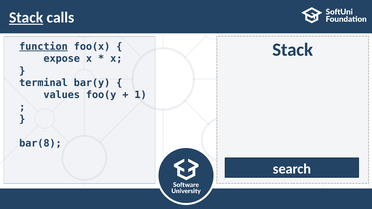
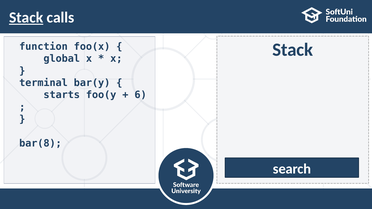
function underline: present -> none
expose: expose -> global
values: values -> starts
1: 1 -> 6
